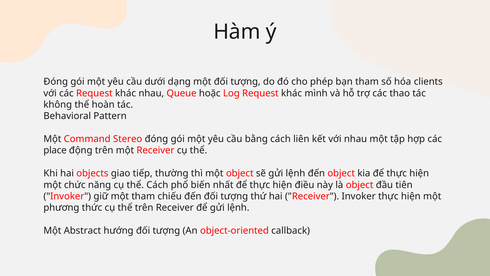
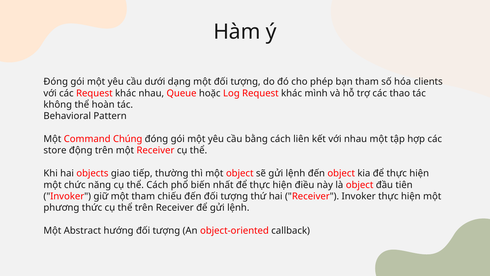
Stereo: Stereo -> Chúng
place: place -> store
